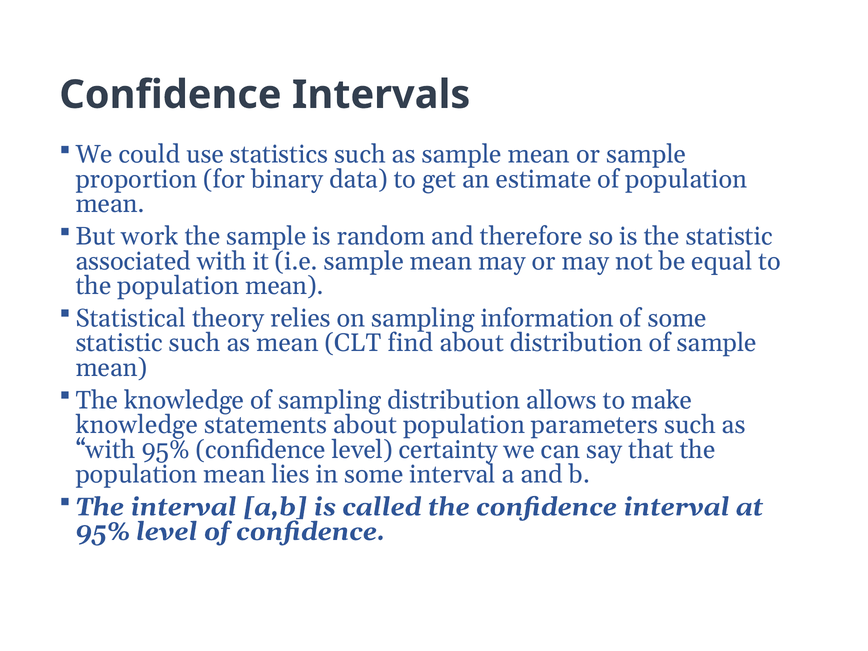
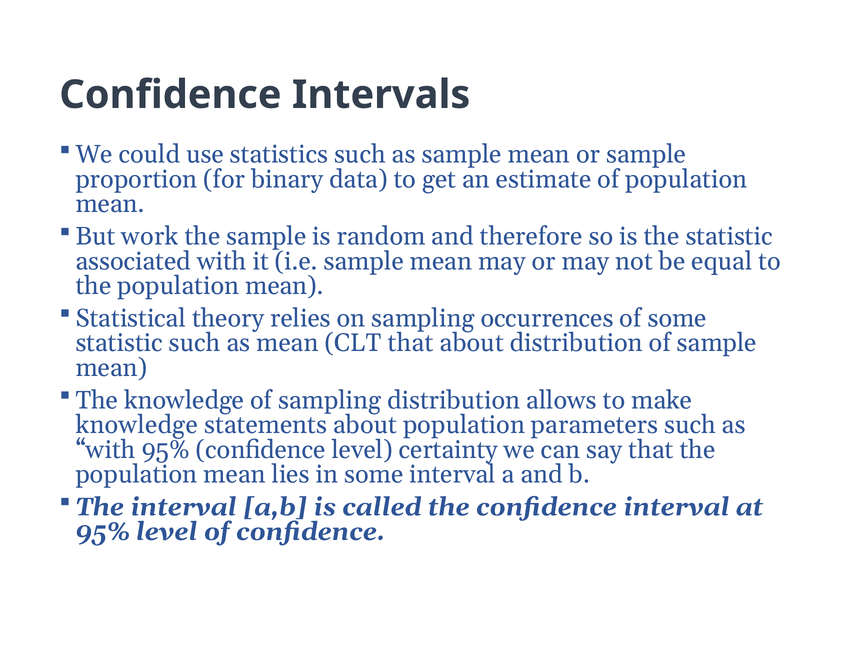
information: information -> occurrences
CLT find: find -> that
